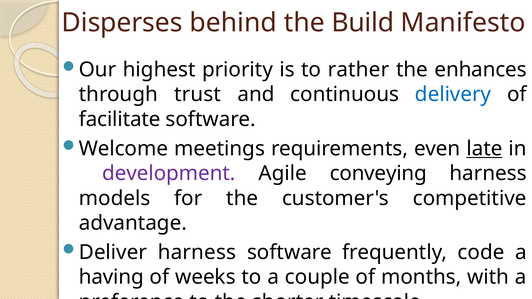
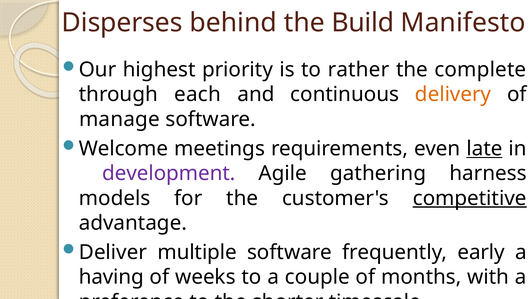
enhances: enhances -> complete
trust: trust -> each
delivery colour: blue -> orange
facilitate: facilitate -> manage
conveying: conveying -> gathering
competitive underline: none -> present
Deliver harness: harness -> multiple
code: code -> early
